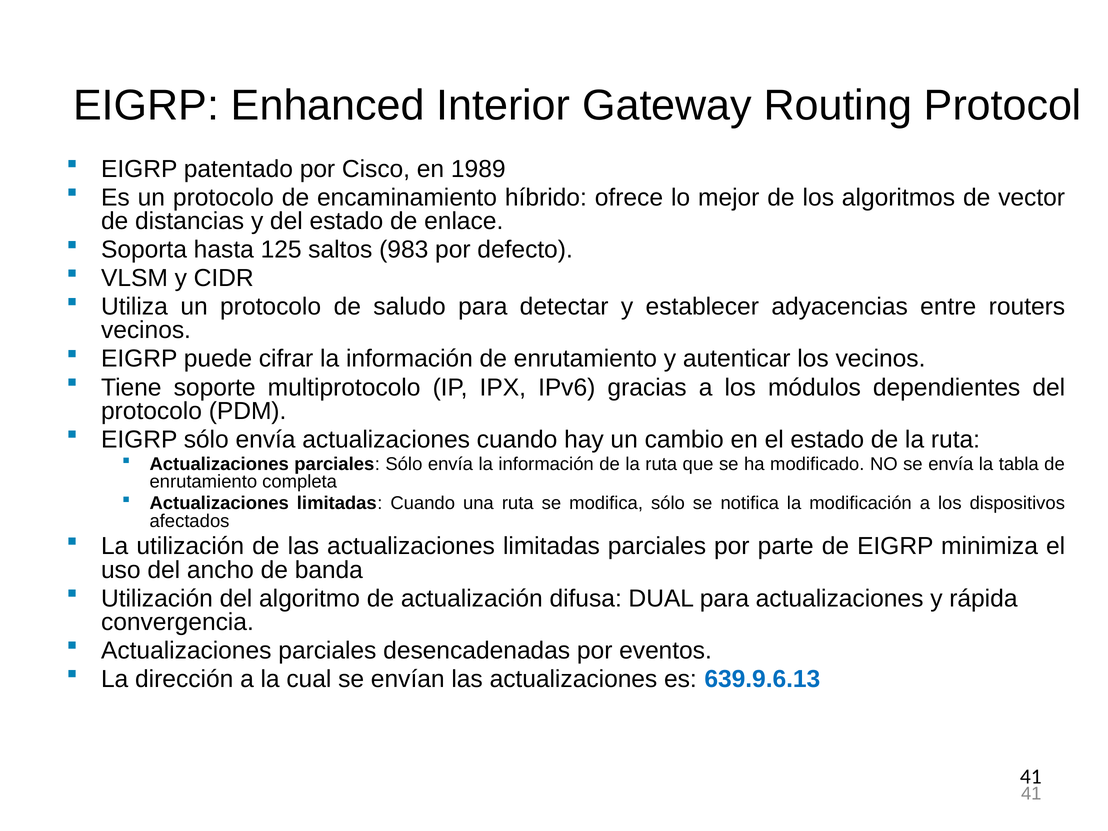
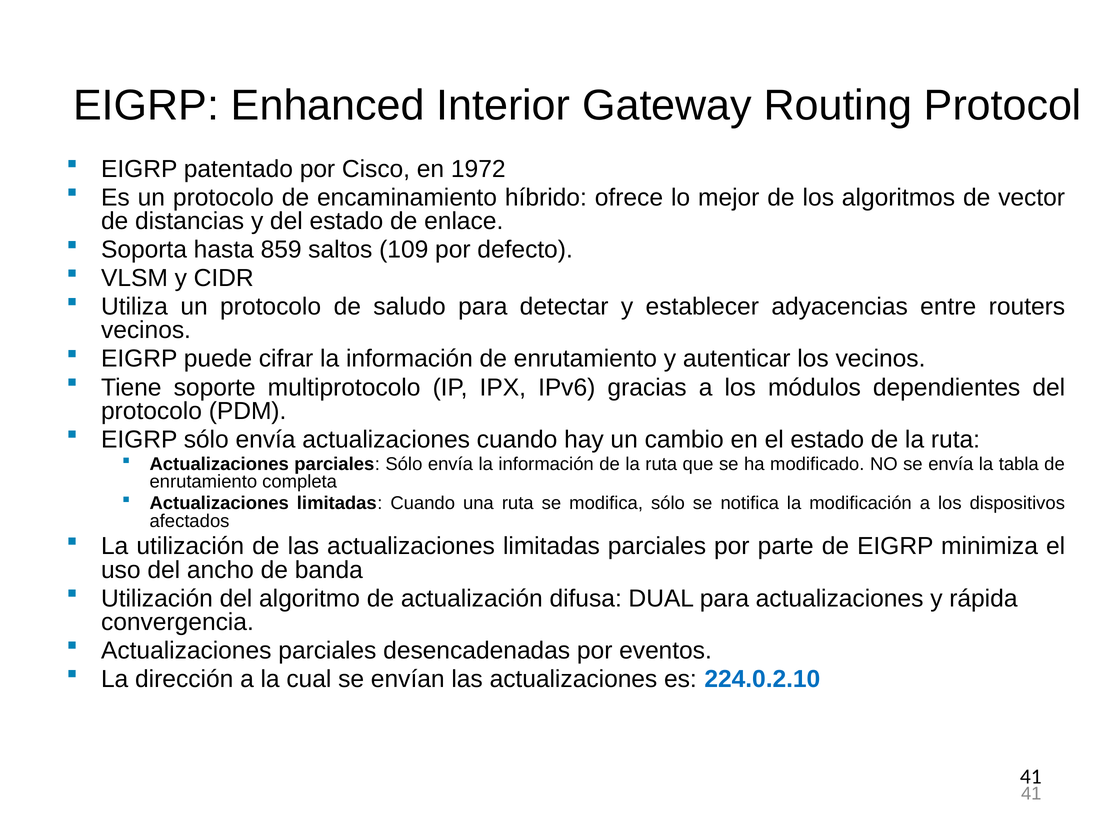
1989: 1989 -> 1972
125: 125 -> 859
983: 983 -> 109
639.9.6.13: 639.9.6.13 -> 224.0.2.10
